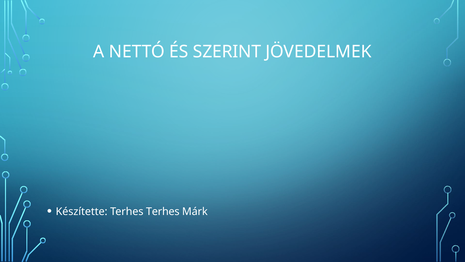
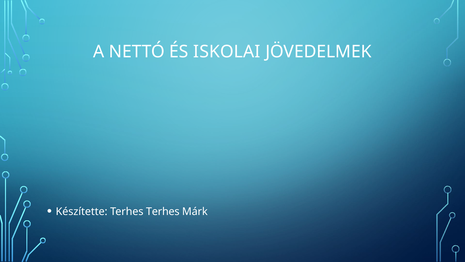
SZERINT: SZERINT -> ISKOLAI
